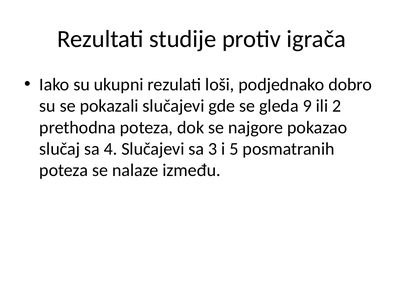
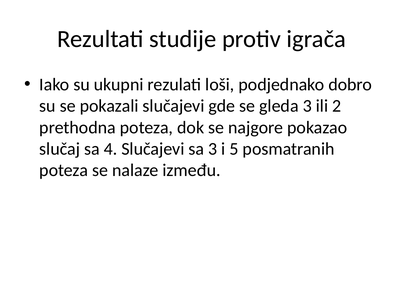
gleda 9: 9 -> 3
